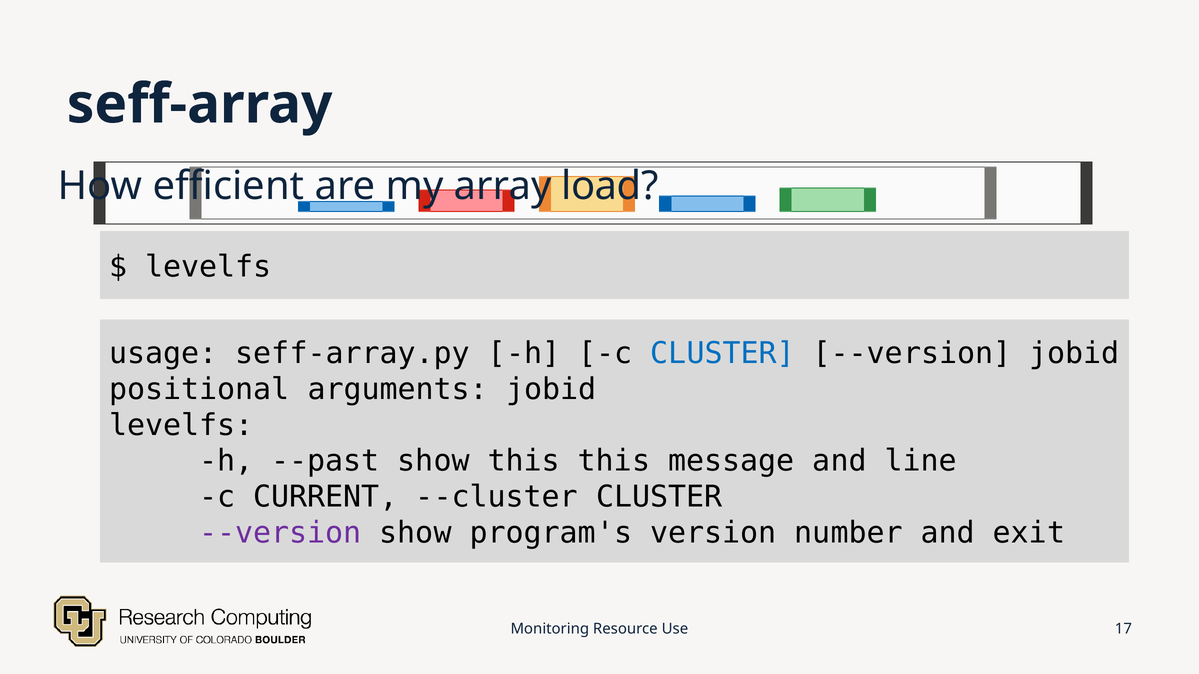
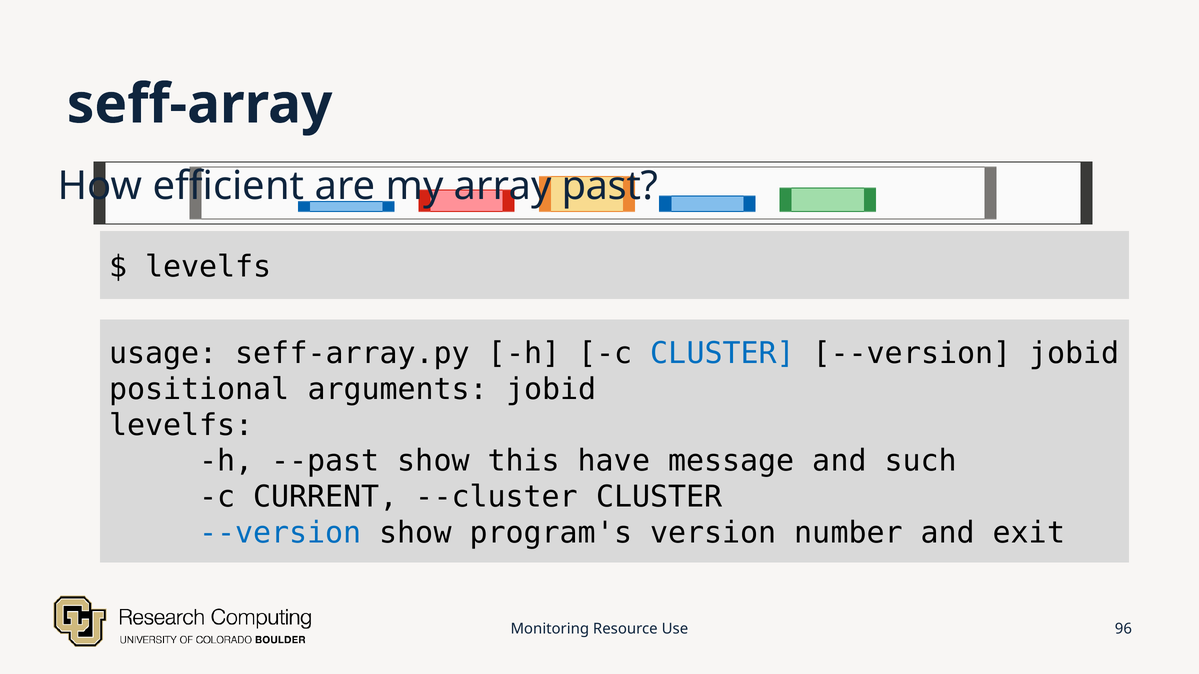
load: load -> past
this this: this -> have
line: line -> such
--version at (280, 533) colour: purple -> blue
17: 17 -> 96
